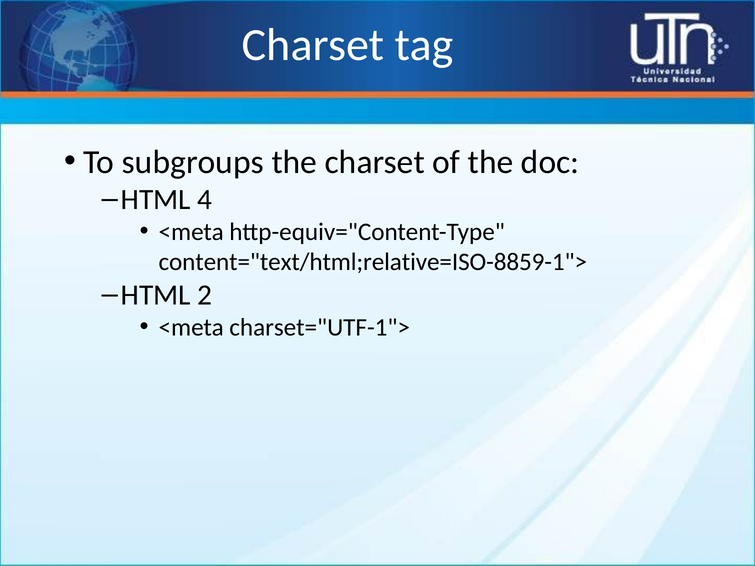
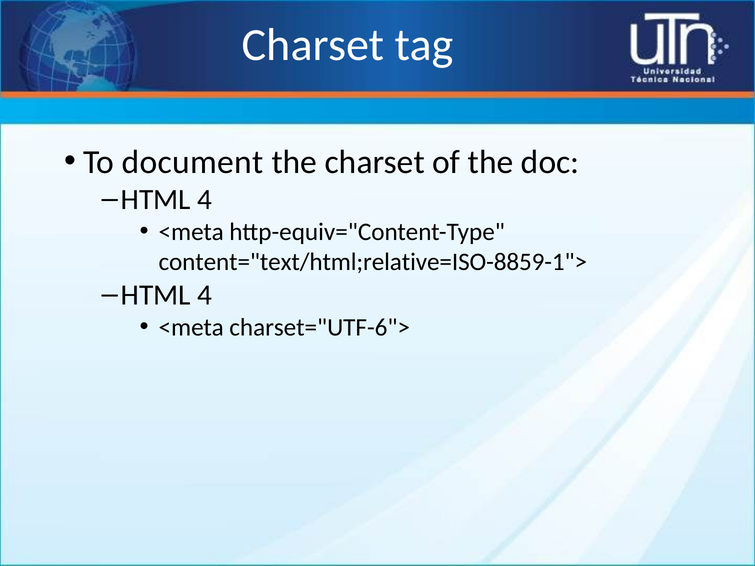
subgroups: subgroups -> document
2 at (205, 295): 2 -> 4
charset="UTF-1">: charset="UTF-1"> -> charset="UTF-6">
